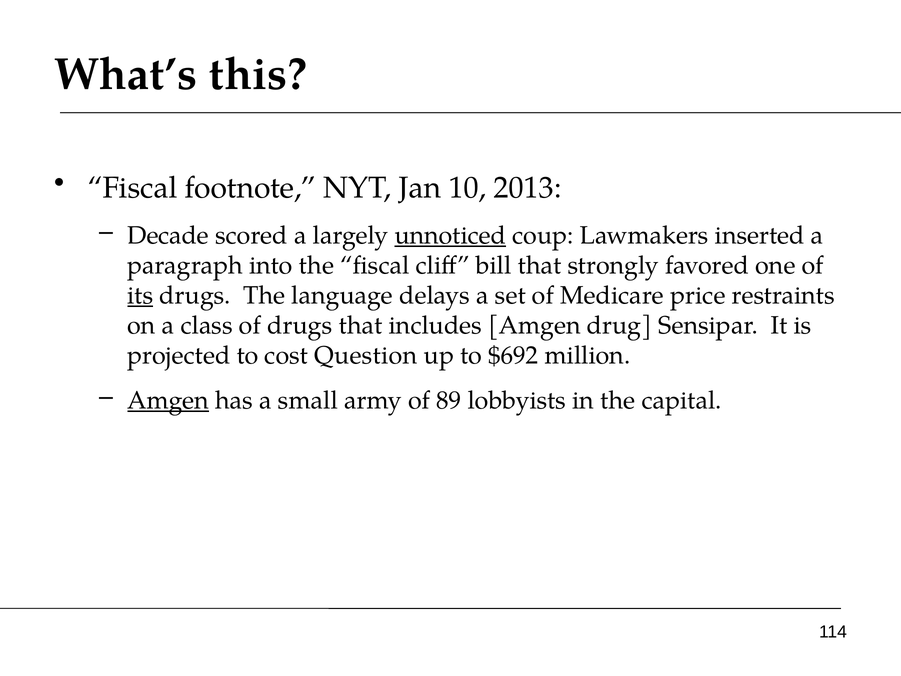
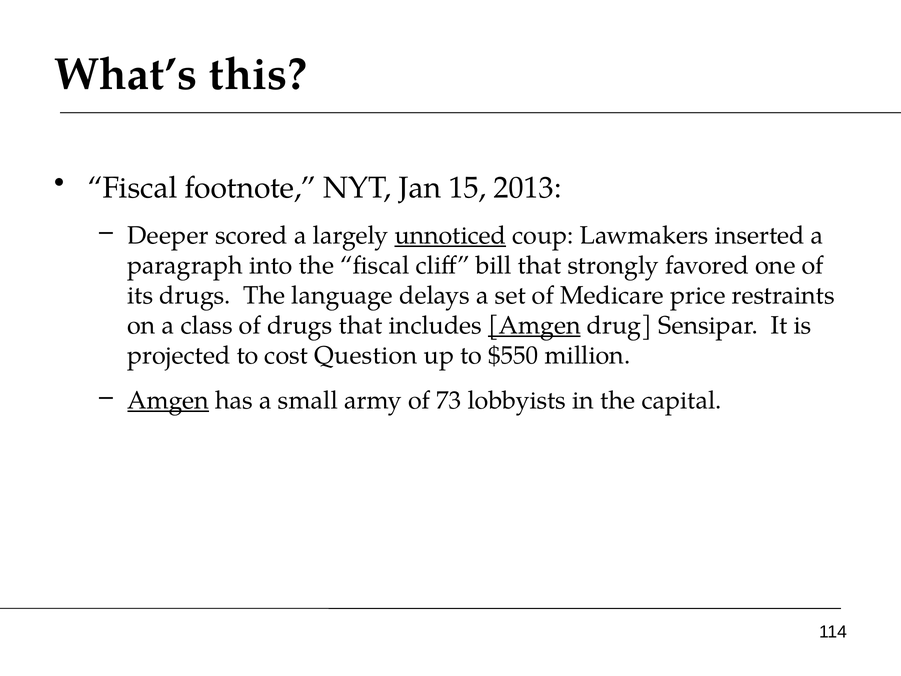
10: 10 -> 15
Decade: Decade -> Deeper
its underline: present -> none
Amgen at (534, 325) underline: none -> present
$692: $692 -> $550
89: 89 -> 73
